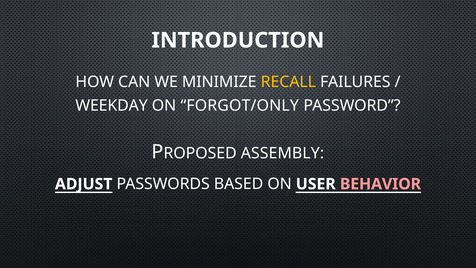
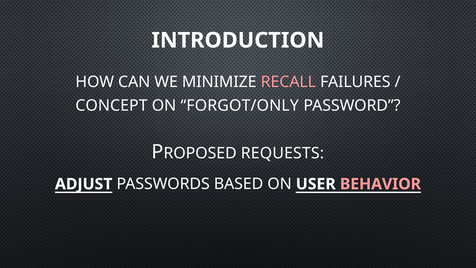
RECALL colour: yellow -> pink
WEEKDAY: WEEKDAY -> CONCEPT
ASSEMBLY: ASSEMBLY -> REQUESTS
